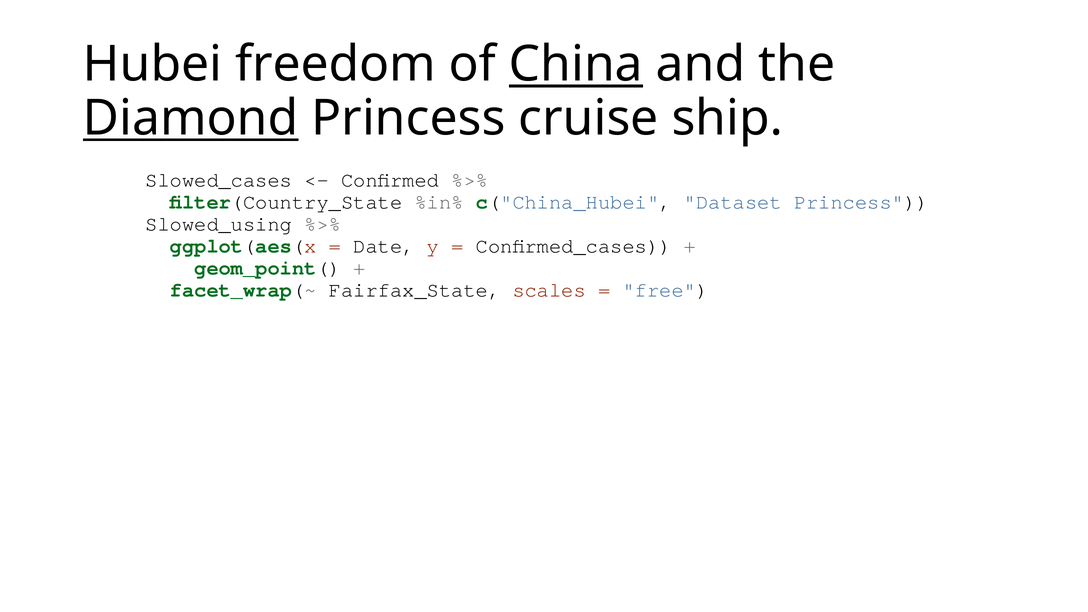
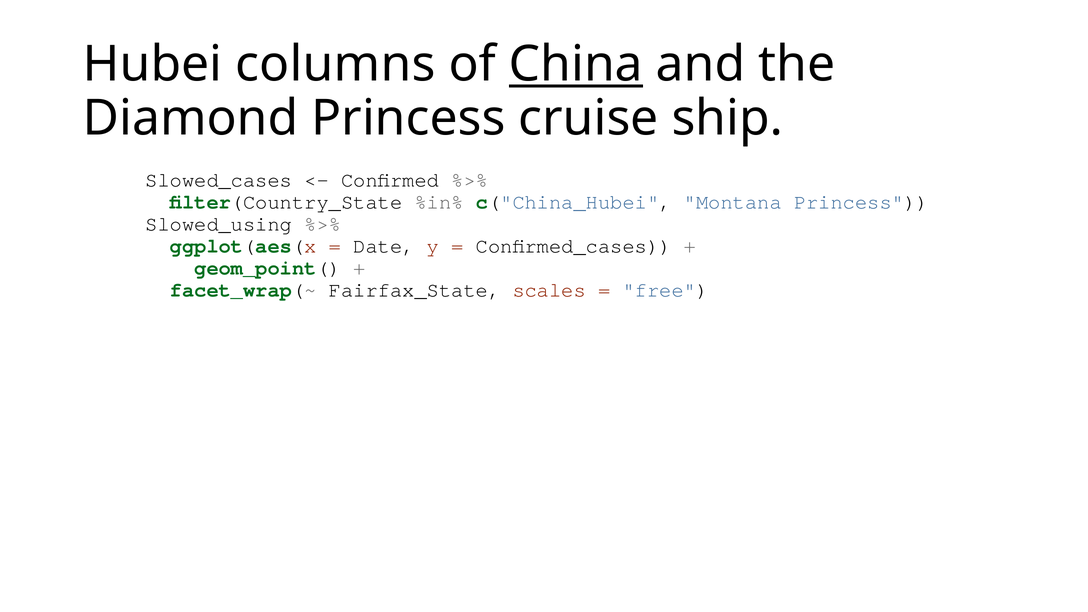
freedom: freedom -> columns
Diamond underline: present -> none
Dataset: Dataset -> Montana
